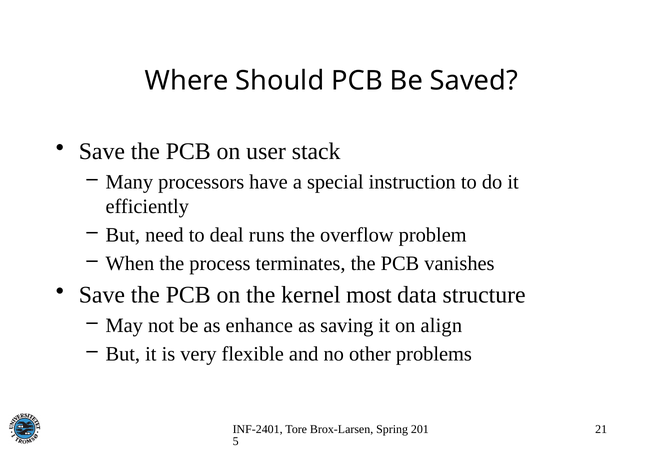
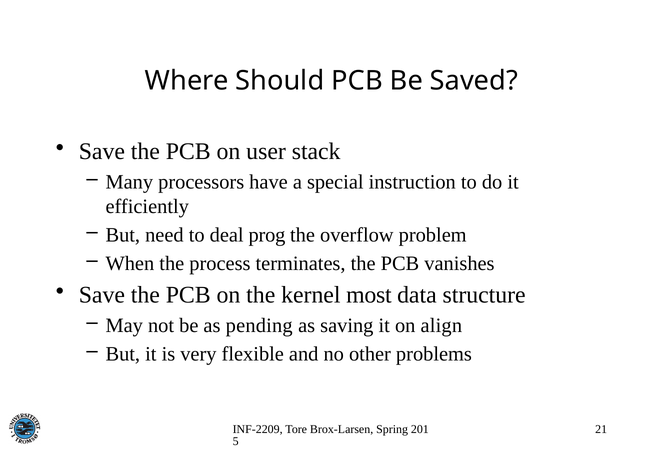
runs: runs -> prog
enhance: enhance -> pending
INF-2401: INF-2401 -> INF-2209
